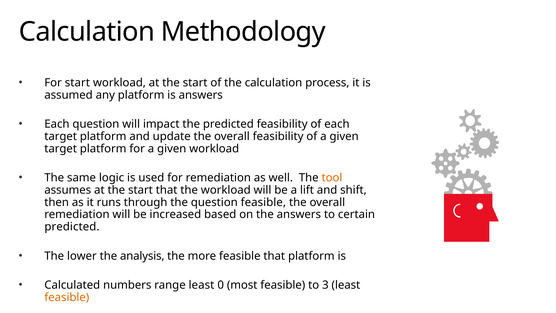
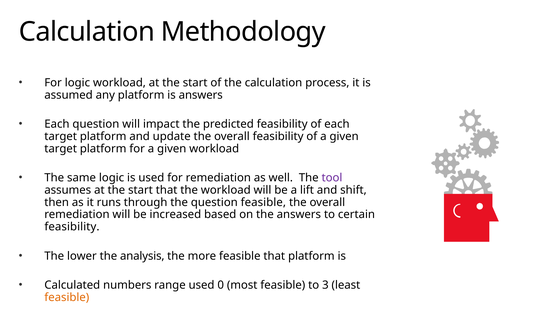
For start: start -> logic
tool colour: orange -> purple
predicted at (72, 227): predicted -> feasibility
range least: least -> used
